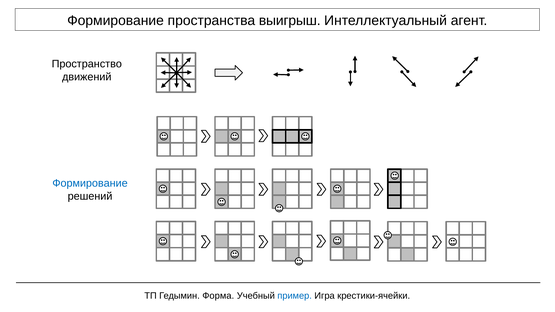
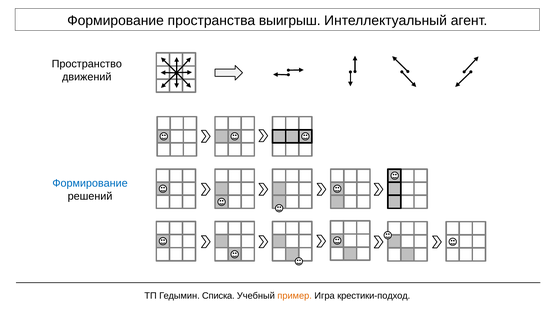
Форма: Форма -> Списка
пример colour: blue -> orange
крестики-ячейки: крестики-ячейки -> крестики-подход
